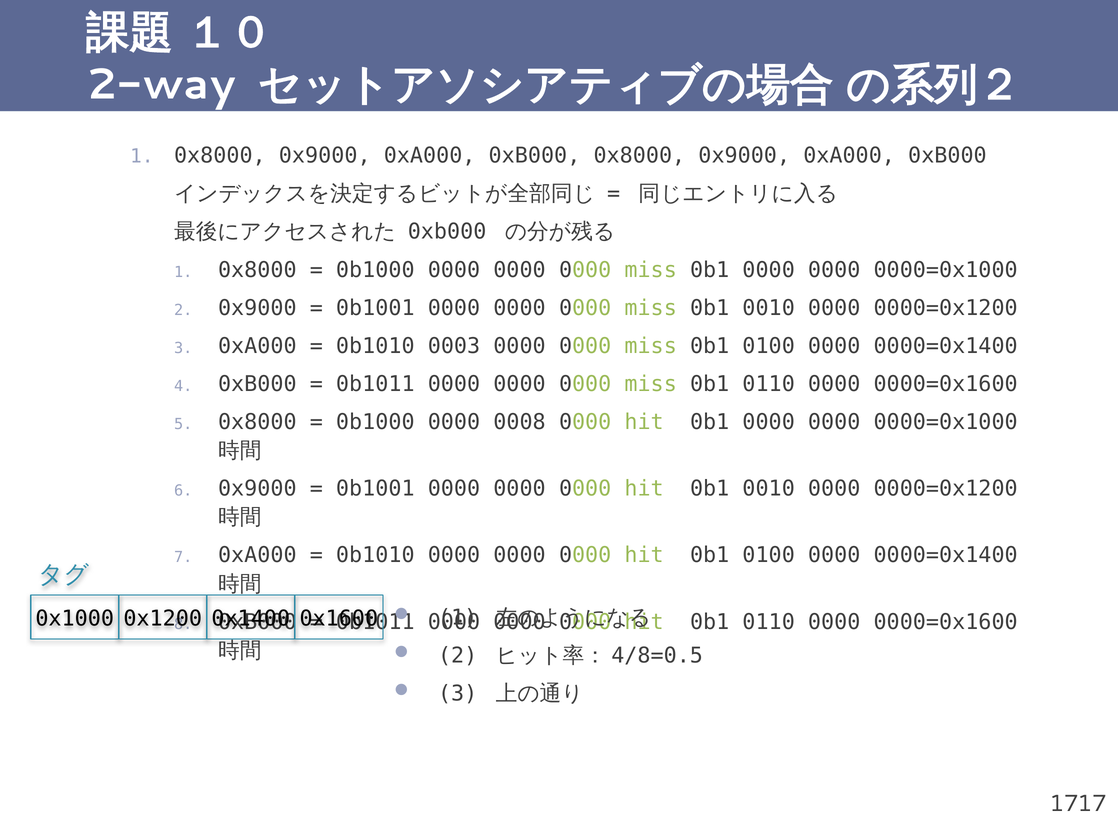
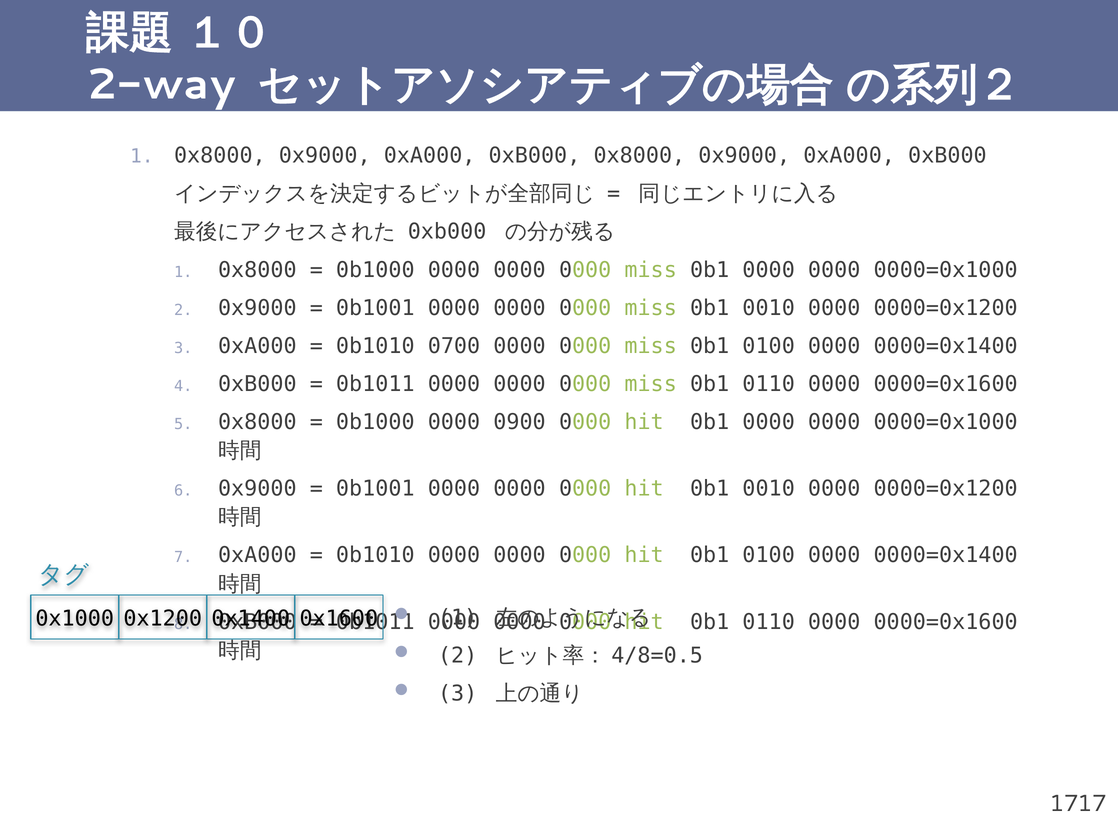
0003: 0003 -> 0700
0008: 0008 -> 0900
